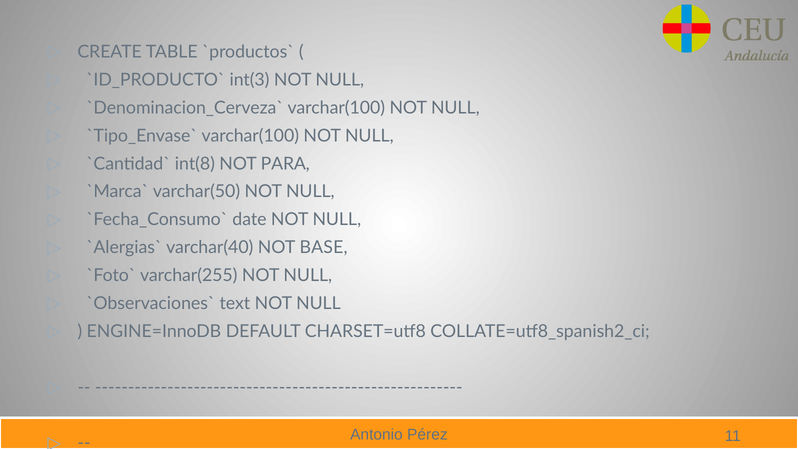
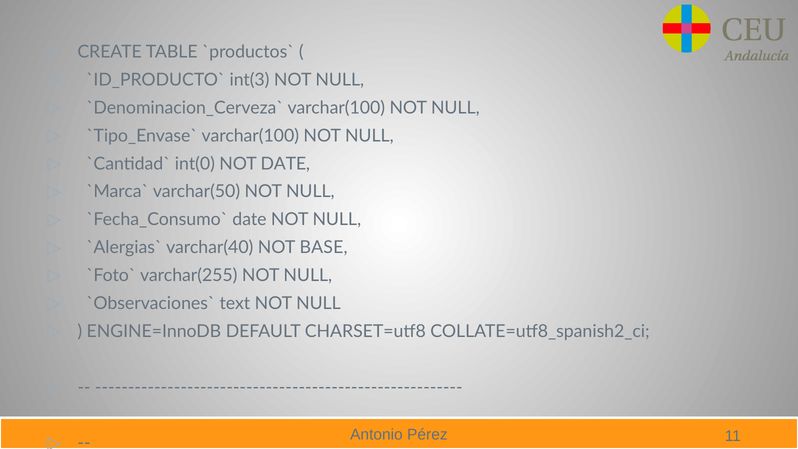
int(8: int(8 -> int(0
NOT PARA: PARA -> DATE
